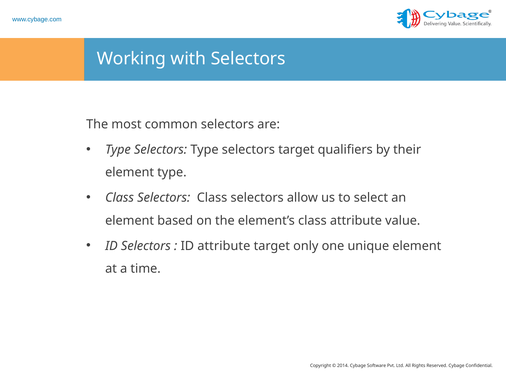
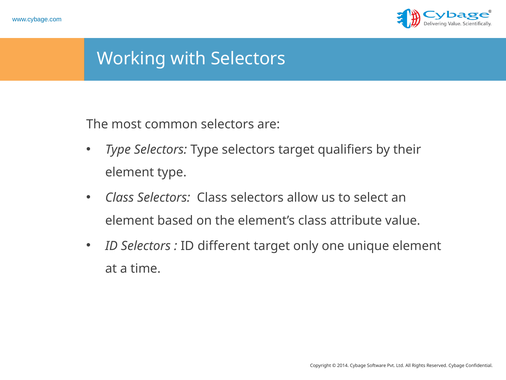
ID attribute: attribute -> different
